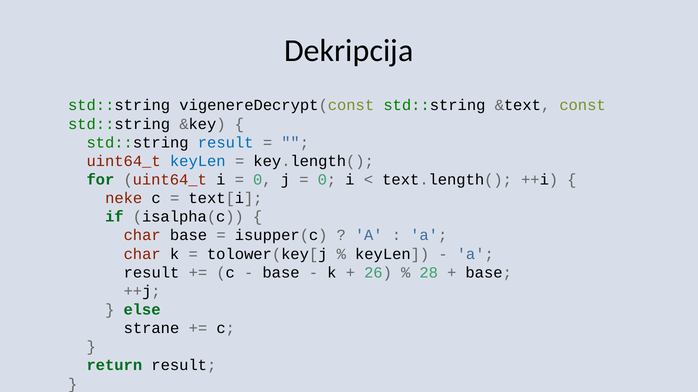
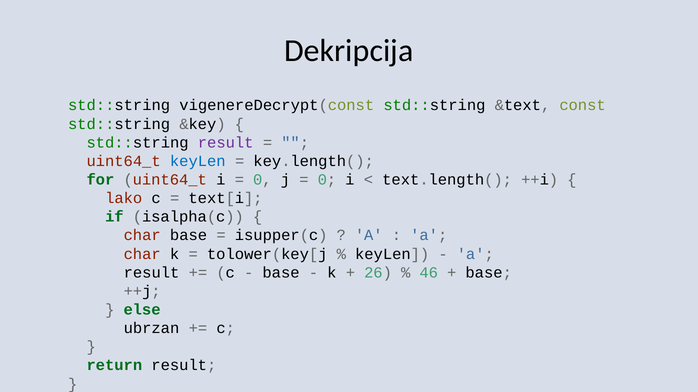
result at (226, 143) colour: blue -> purple
neke: neke -> lako
28: 28 -> 46
strane: strane -> ubrzan
